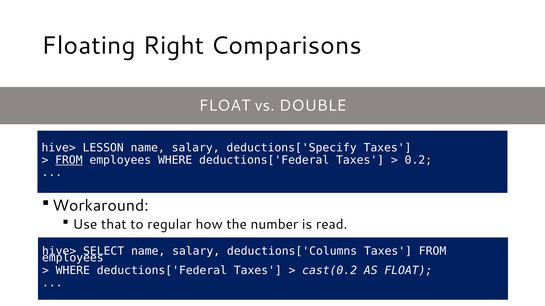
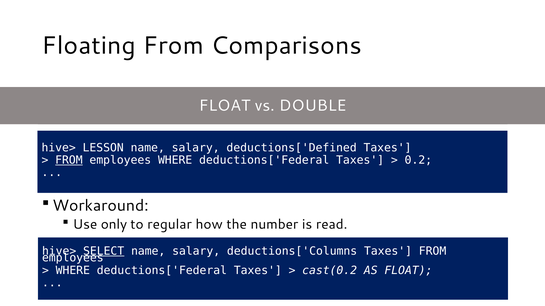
Floating Right: Right -> From
deductions['Specify: deductions['Specify -> deductions['Defined
that: that -> only
SELECT underline: none -> present
